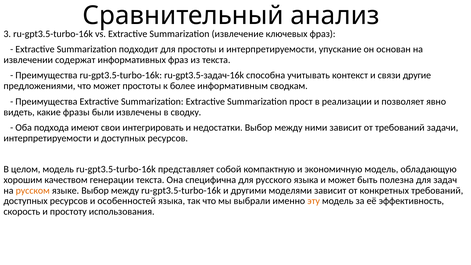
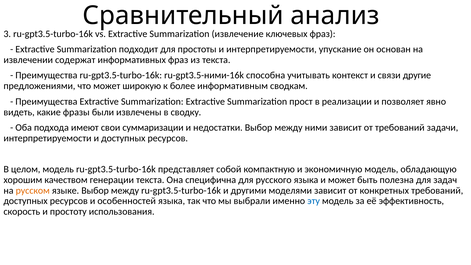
ru-gpt3.5-задач-16k: ru-gpt3.5-задач-16k -> ru-gpt3.5-ними-16k
может простоты: простоты -> широкую
интегрировать: интегрировать -> суммаризации
эту colour: orange -> blue
